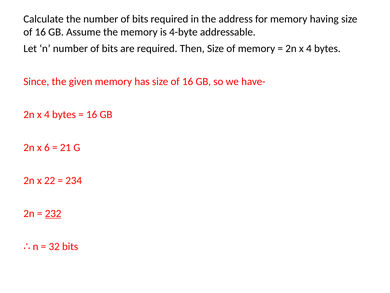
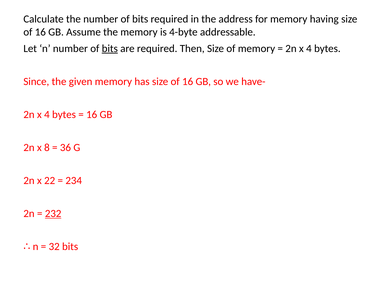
bits at (110, 48) underline: none -> present
6: 6 -> 8
21: 21 -> 36
